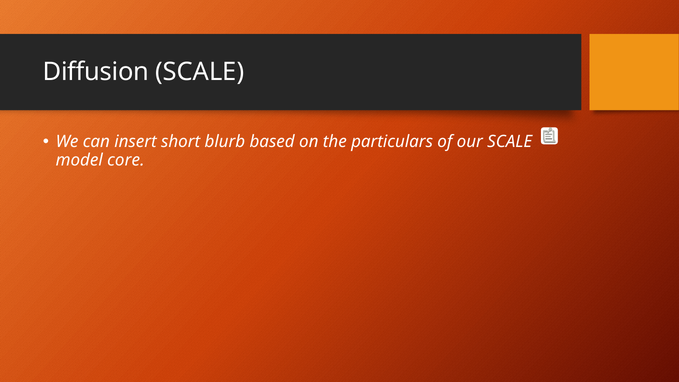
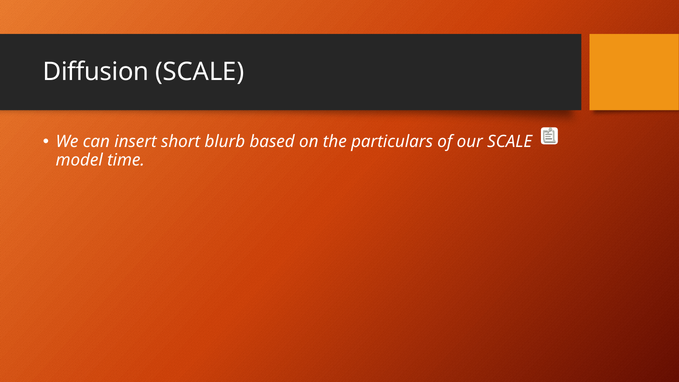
core: core -> time
